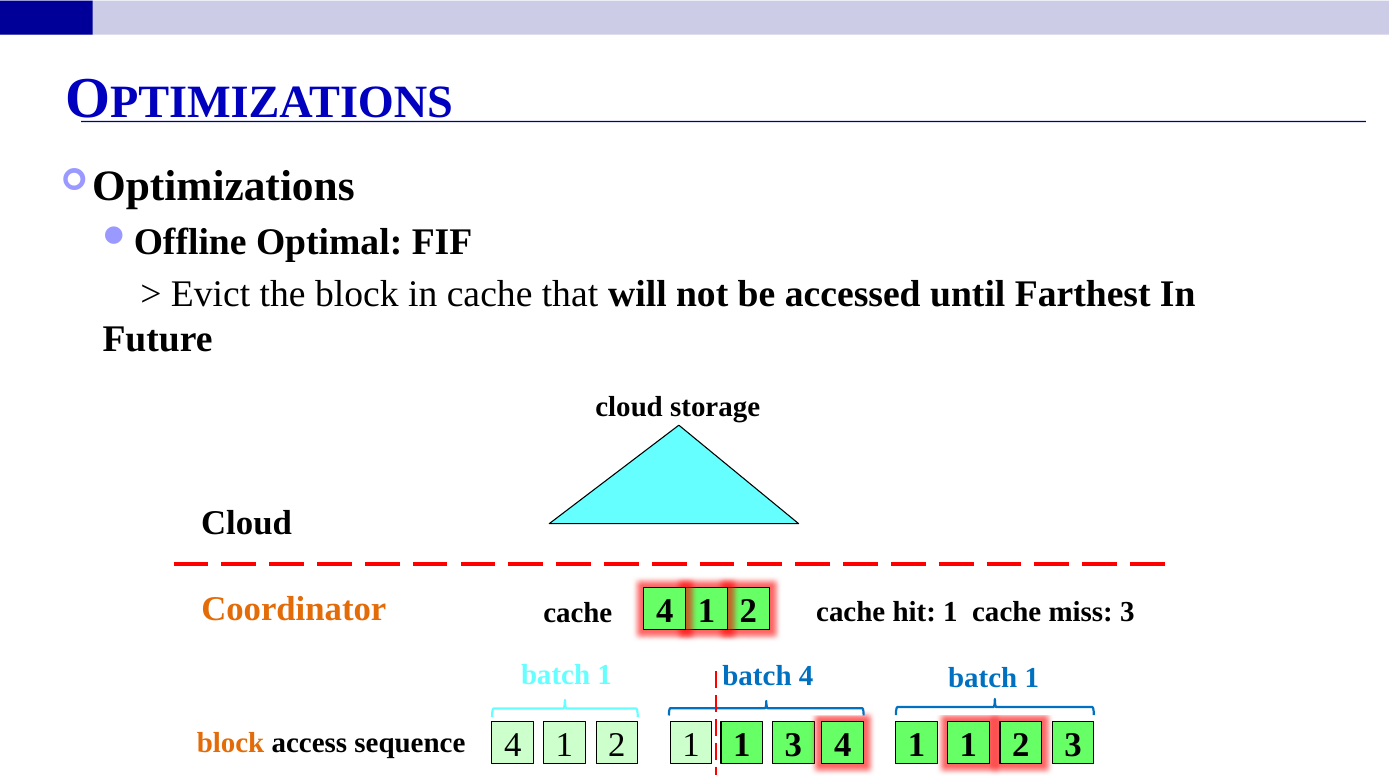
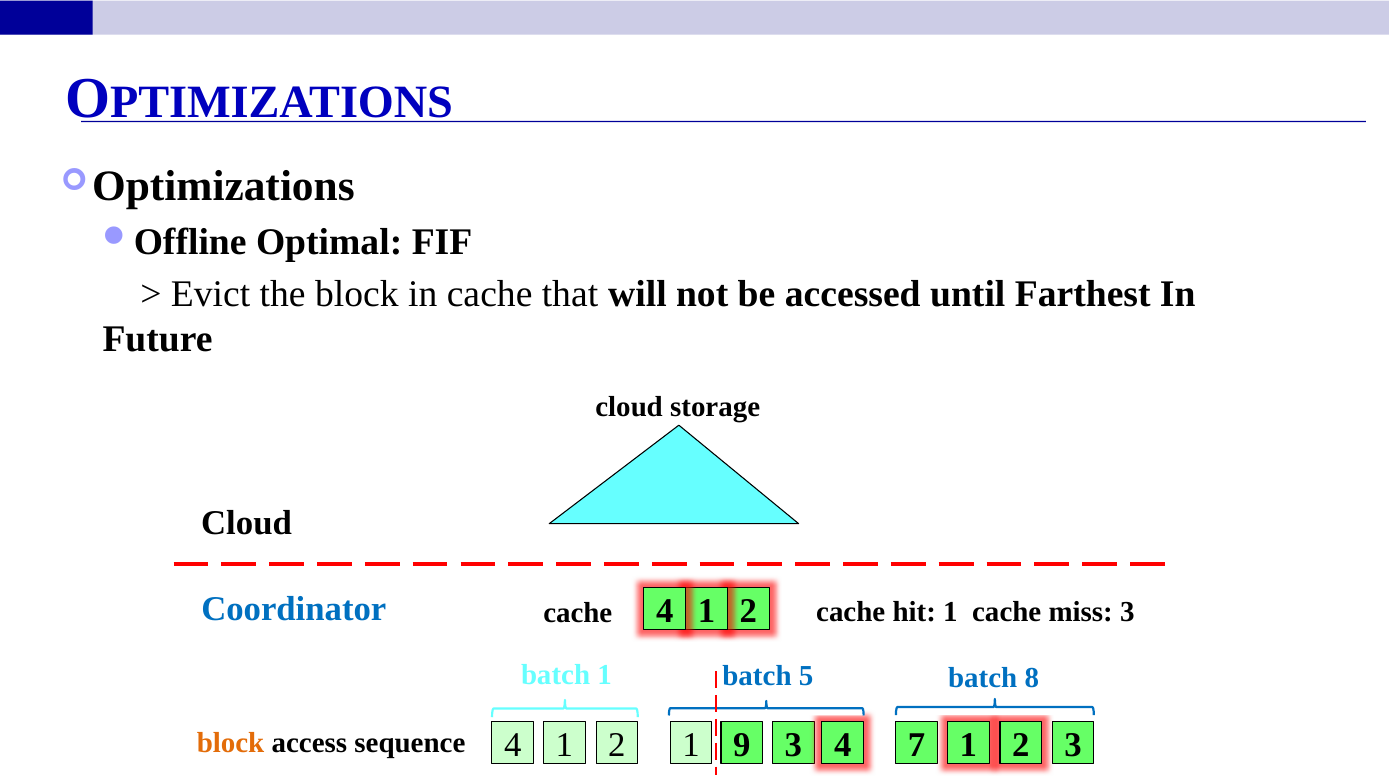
Coordinator colour: orange -> blue
batch 4: 4 -> 5
1 at (1032, 678): 1 -> 8
1 1 1: 1 -> 9
3 4 1: 1 -> 7
